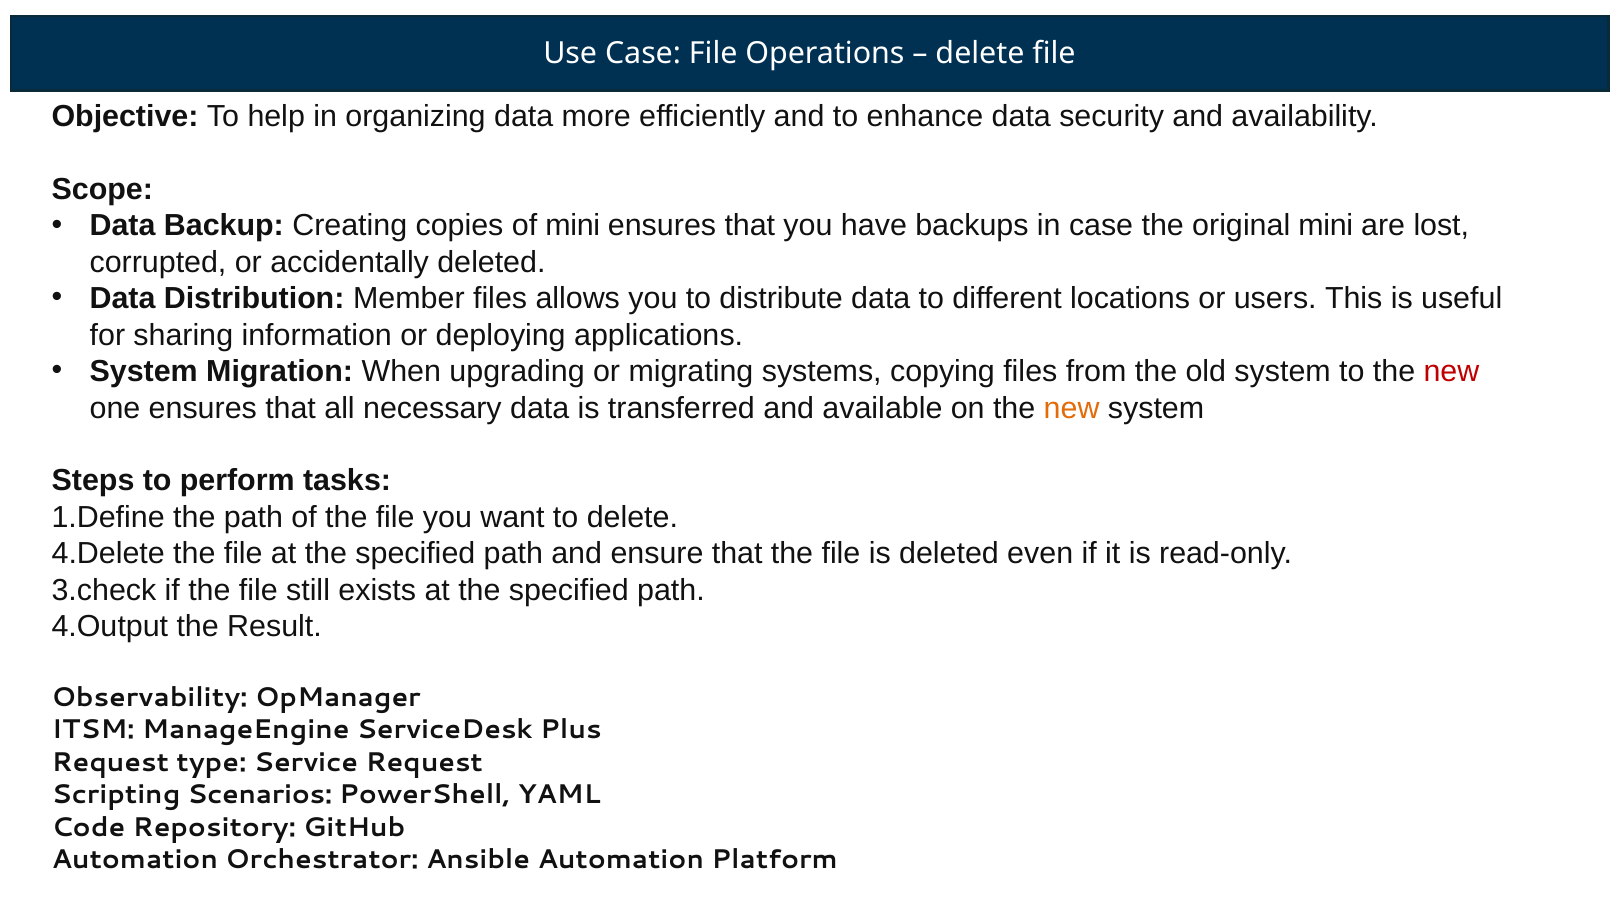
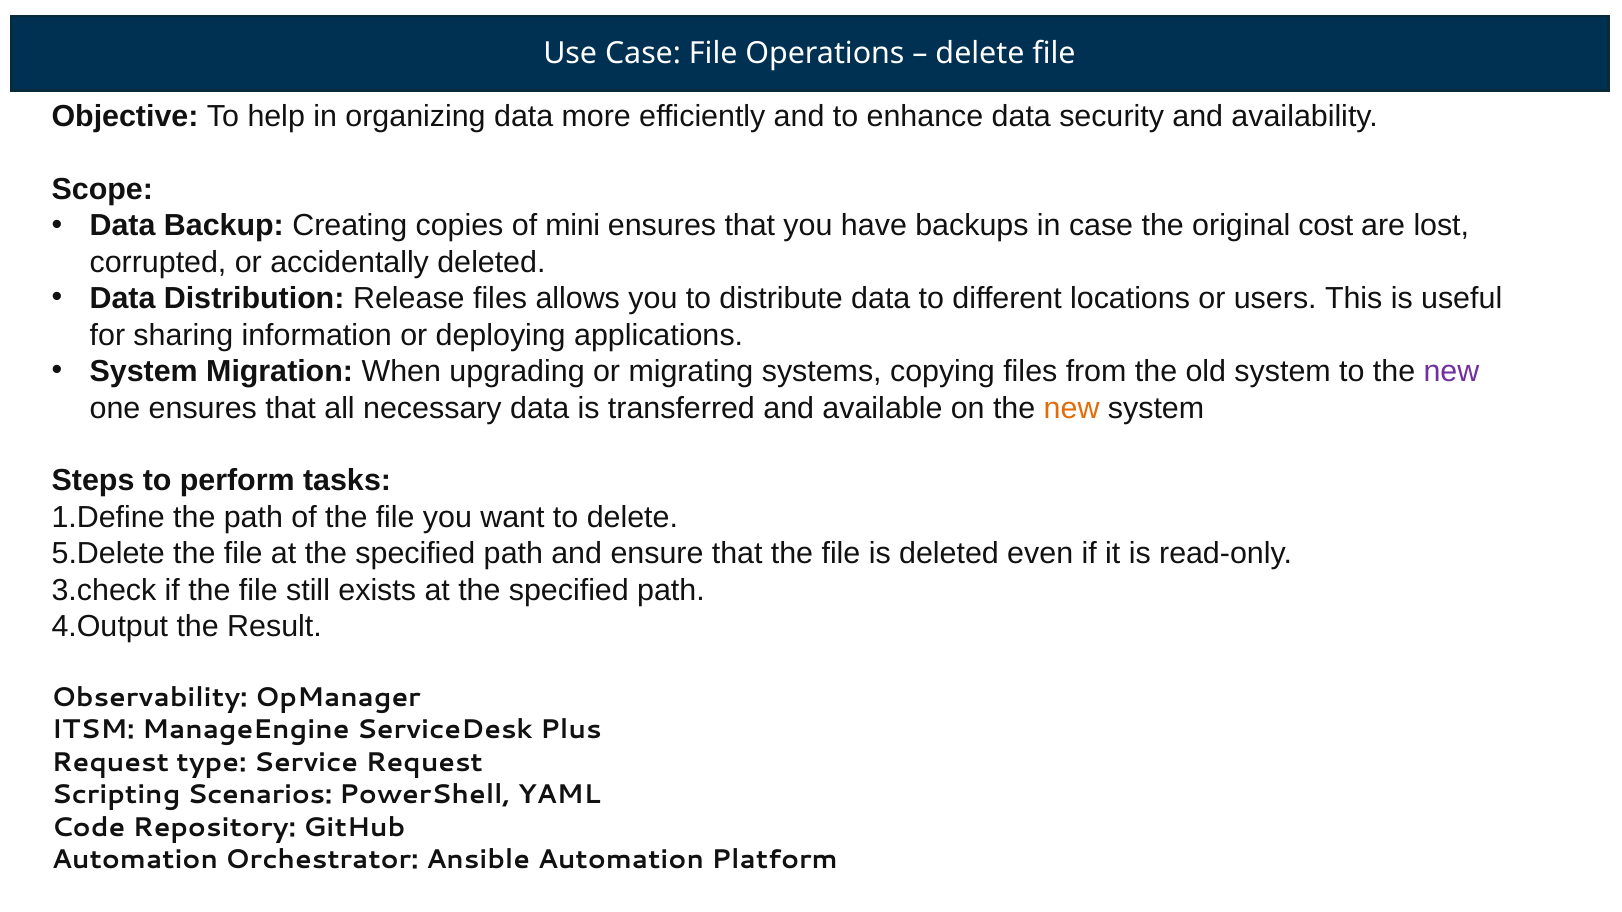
original mini: mini -> cost
Member: Member -> Release
new at (1451, 372) colour: red -> purple
4.Delete: 4.Delete -> 5.Delete
